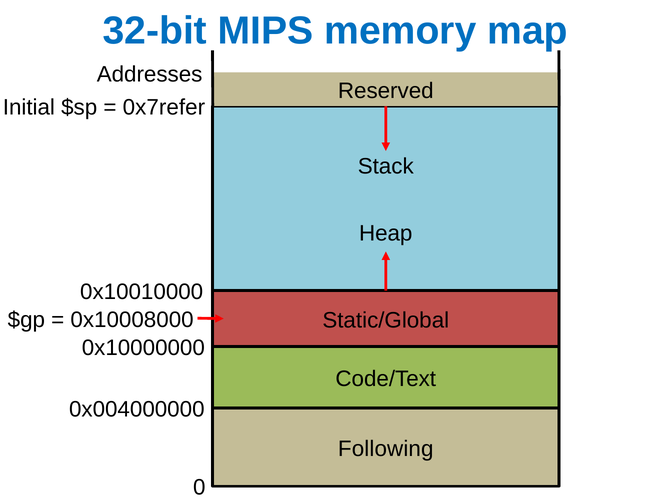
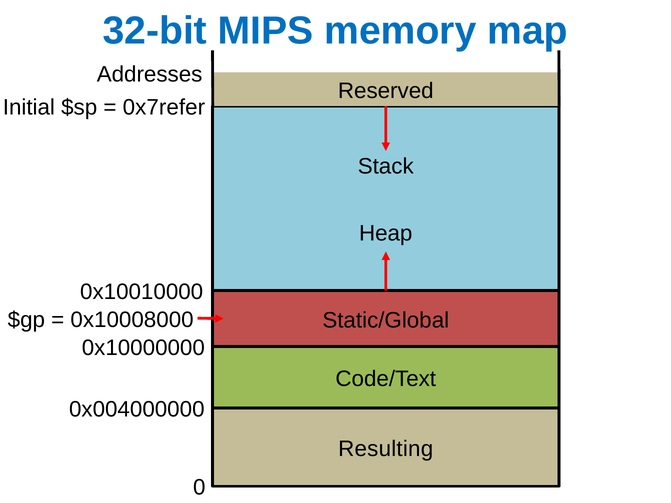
Following: Following -> Resulting
